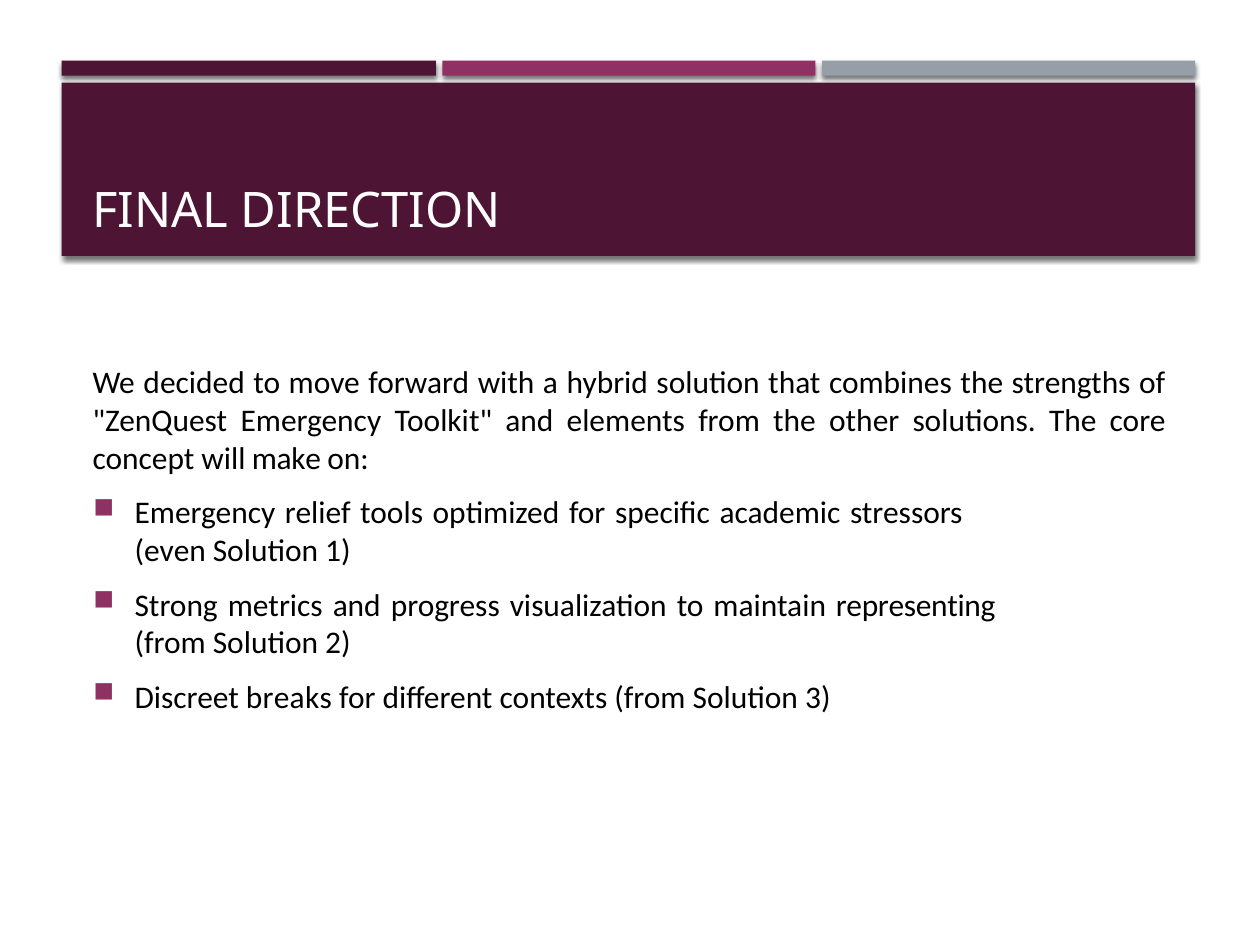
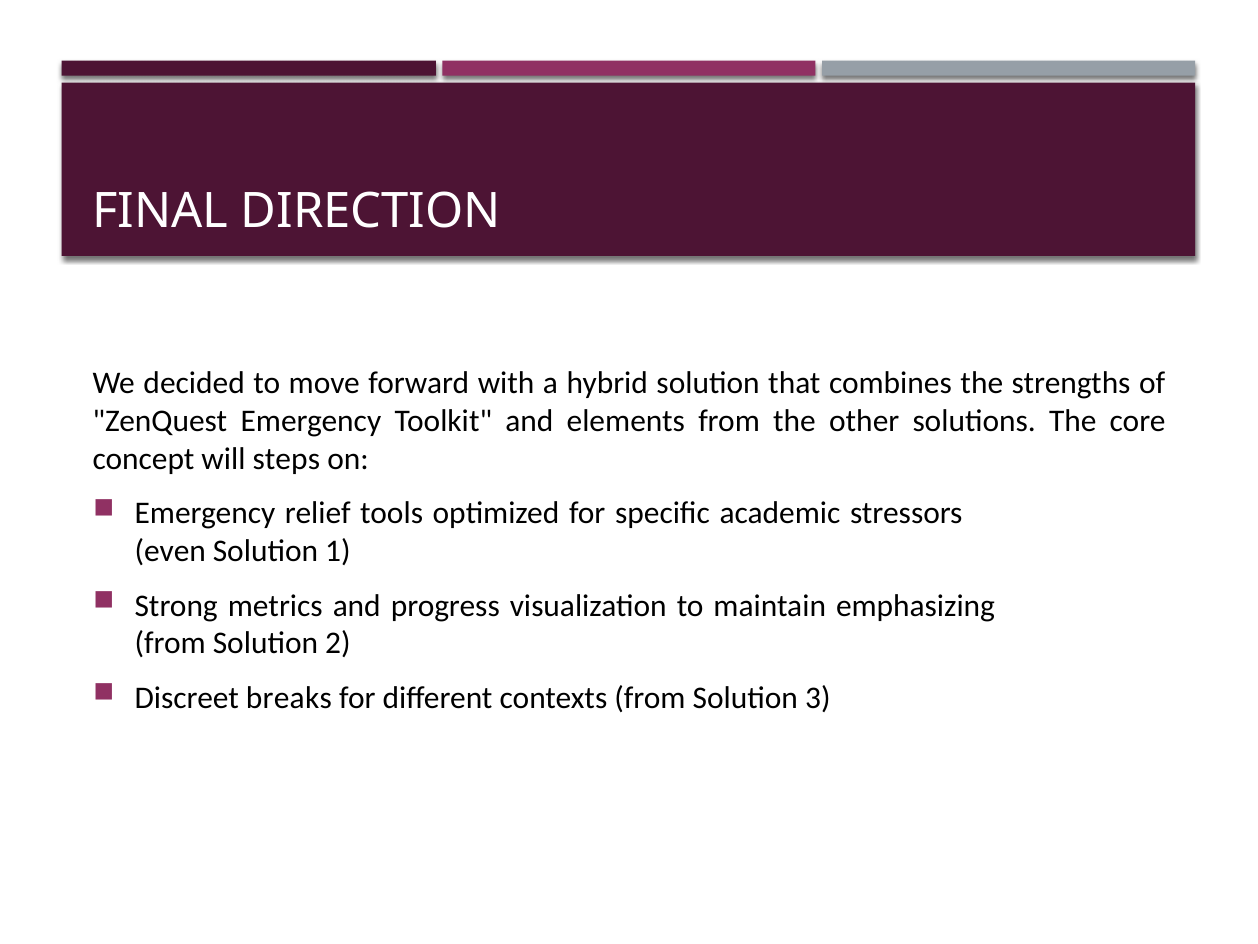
make: make -> steps
representing: representing -> emphasizing
